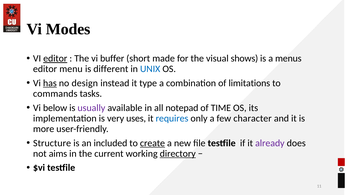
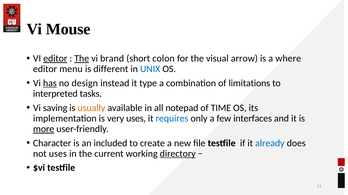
Modes: Modes -> Mouse
The at (82, 59) underline: none -> present
buffer: buffer -> brand
made: made -> colon
shows: shows -> arrow
menus: menus -> where
commands: commands -> interpreted
below: below -> saving
usually colour: purple -> orange
character: character -> interfaces
more underline: none -> present
Structure: Structure -> Character
create underline: present -> none
already colour: purple -> blue
not aims: aims -> uses
